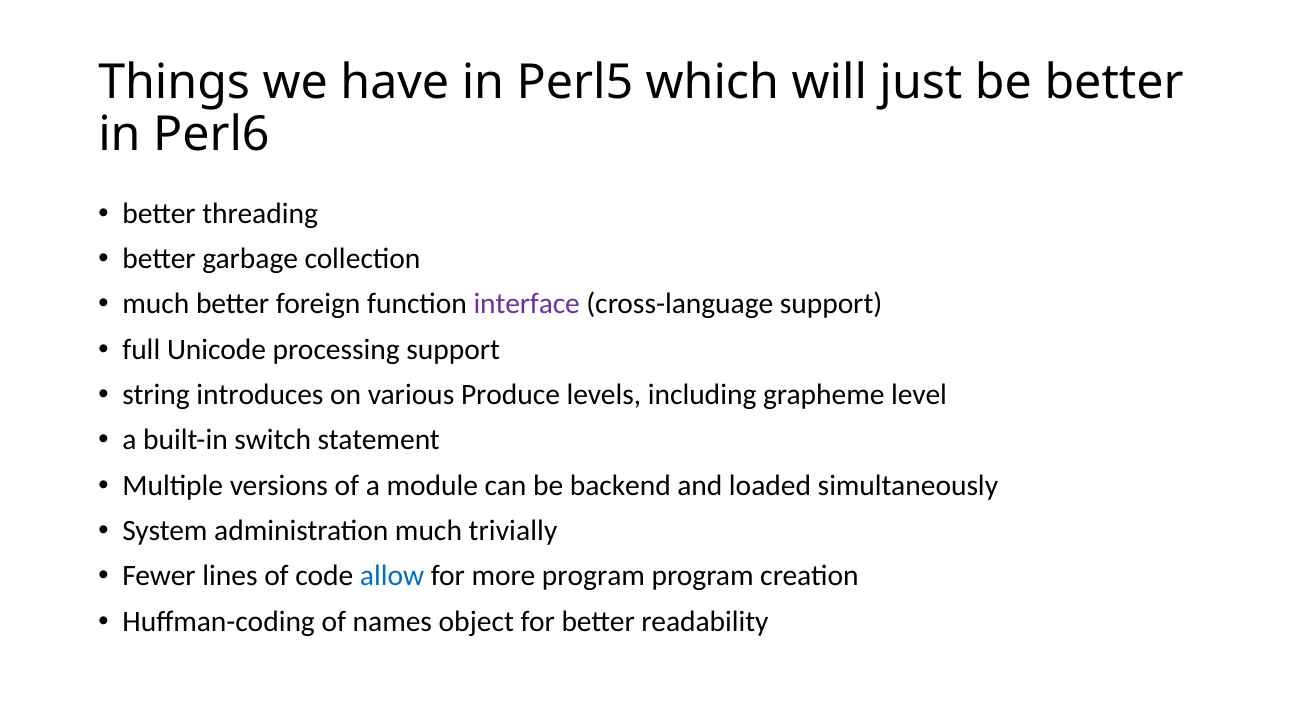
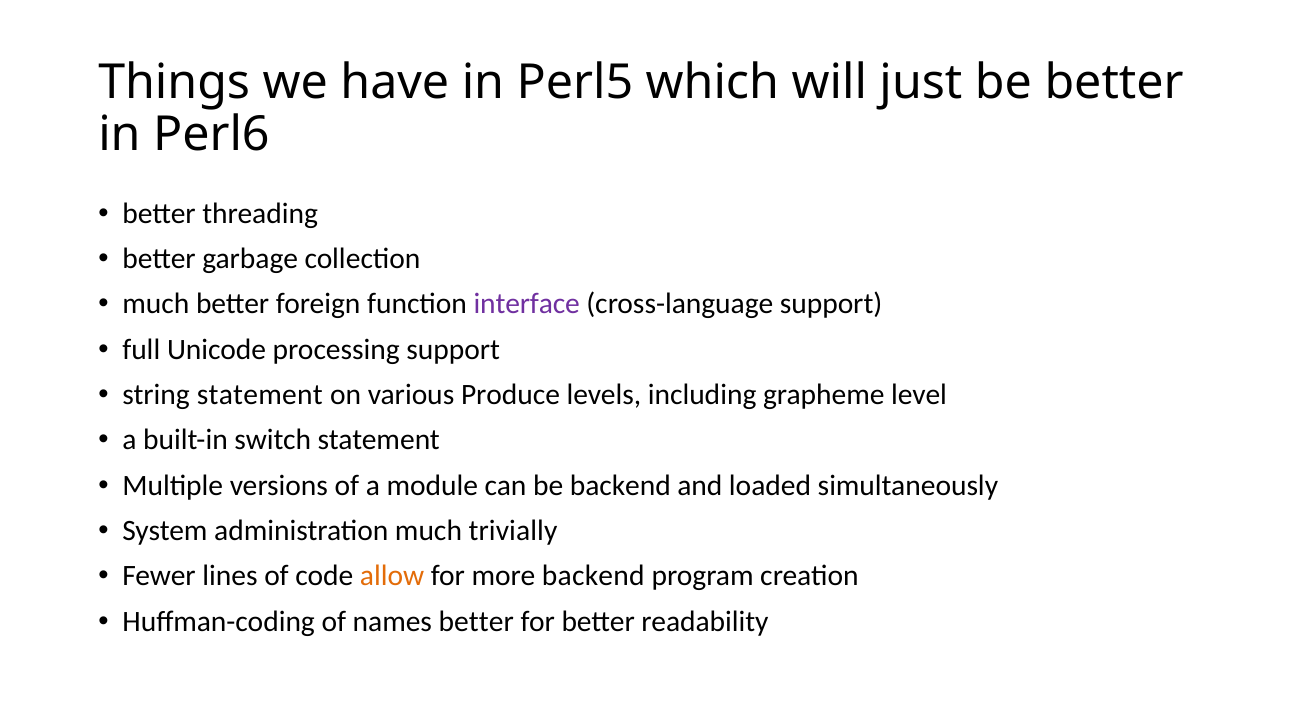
string introduces: introduces -> statement
allow colour: blue -> orange
more program: program -> backend
names object: object -> better
